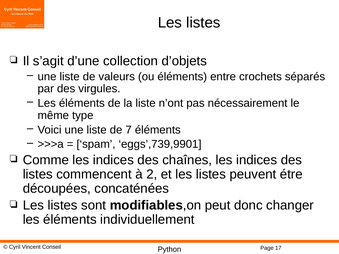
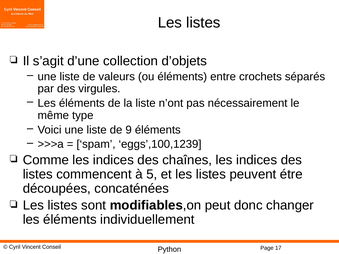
7: 7 -> 9
eggs’,739,9901: eggs’,739,9901 -> eggs’,100,1239
2: 2 -> 5
